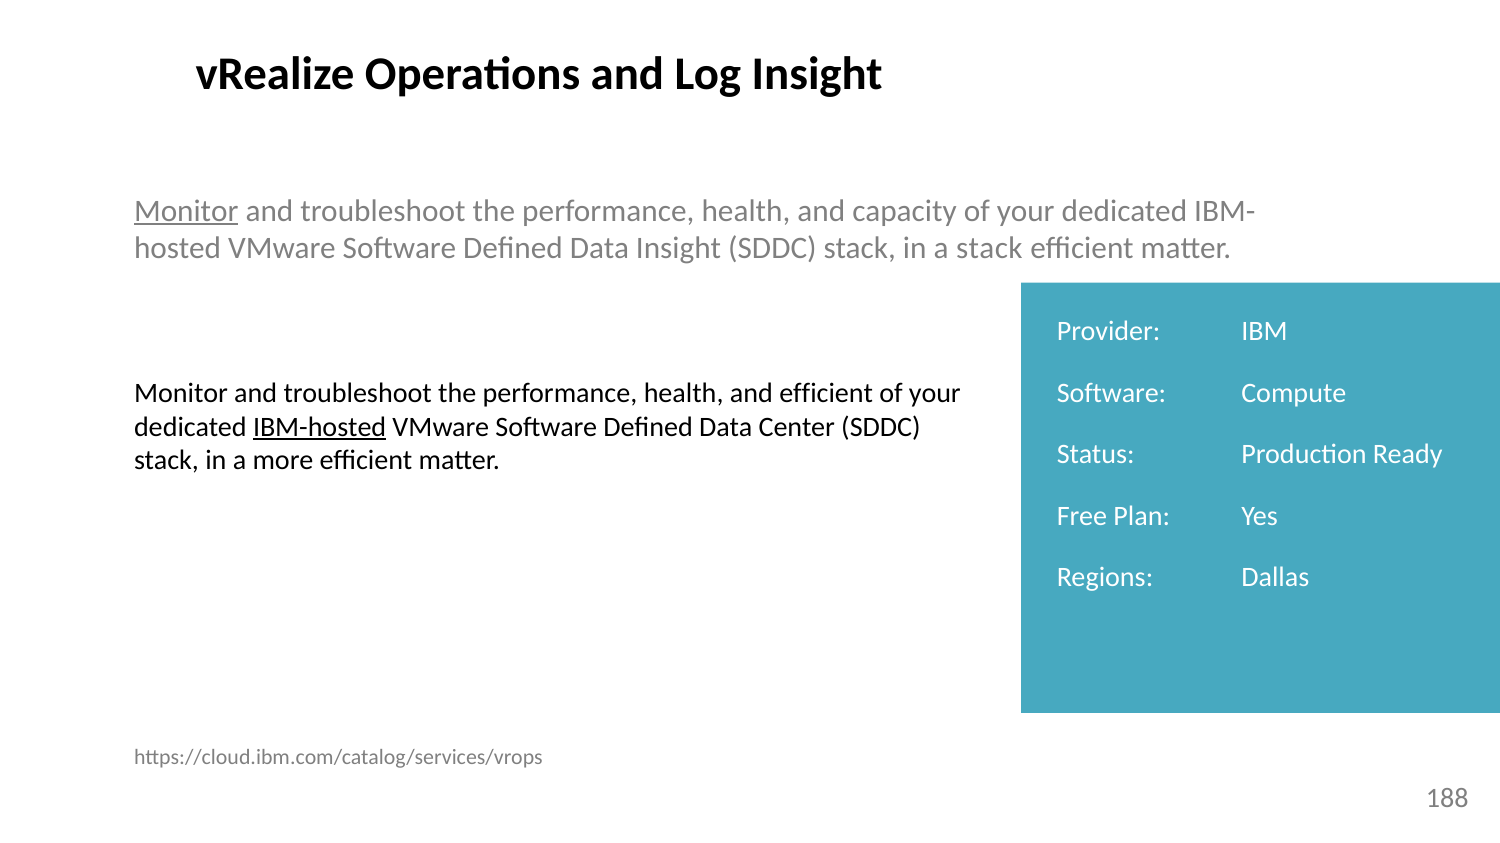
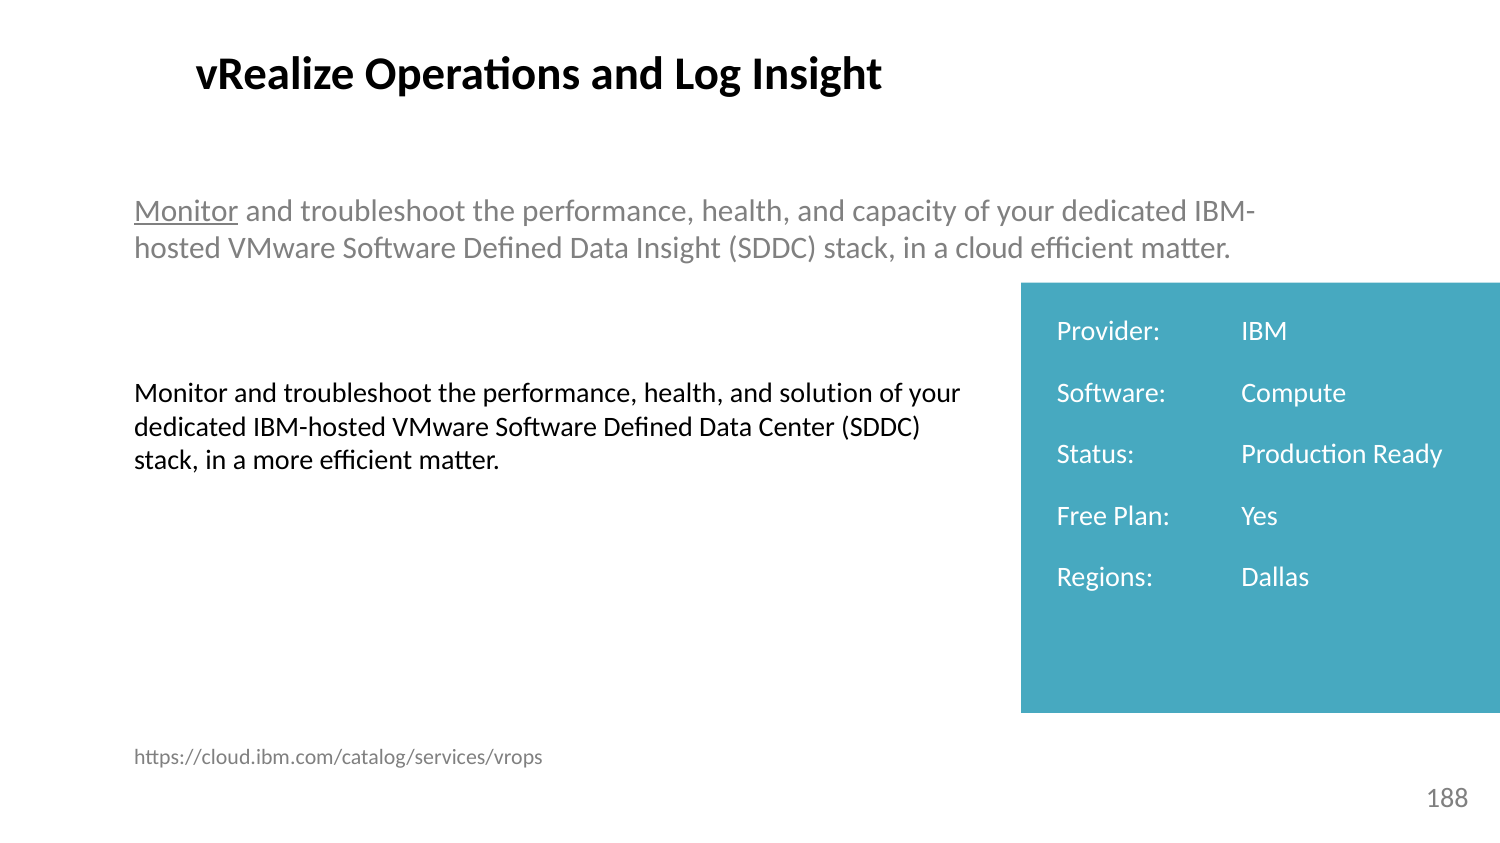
a stack: stack -> cloud
and efficient: efficient -> solution
IBM-hosted underline: present -> none
